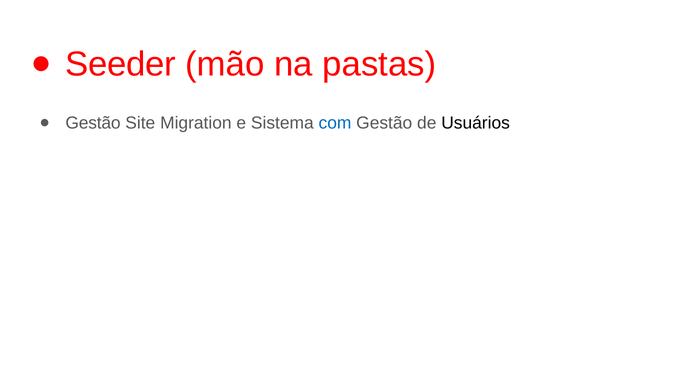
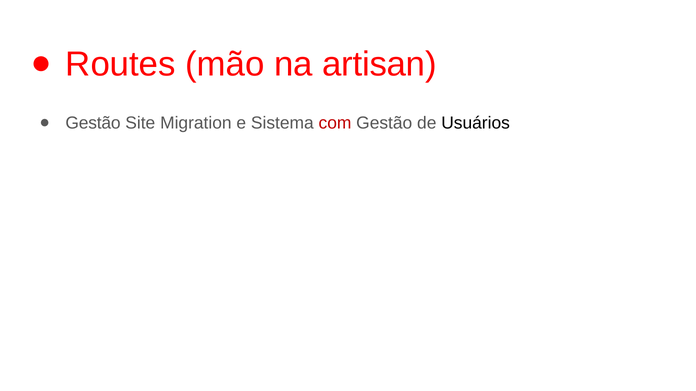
Seeder: Seeder -> Routes
pastas: pastas -> artisan
com colour: blue -> red
